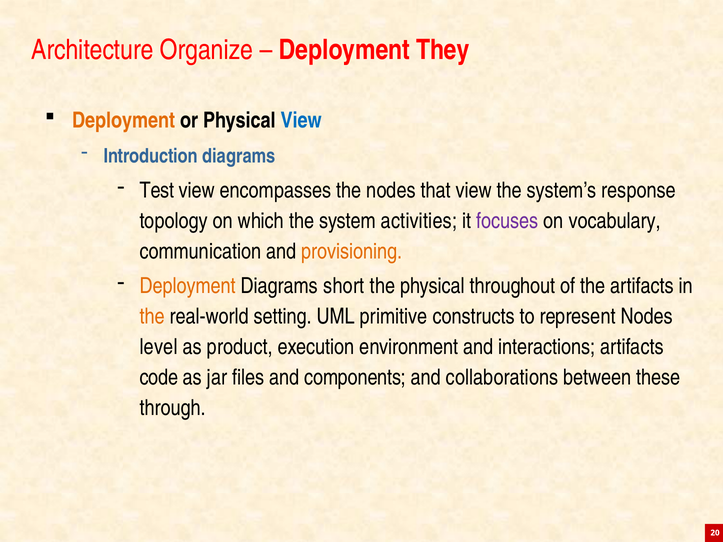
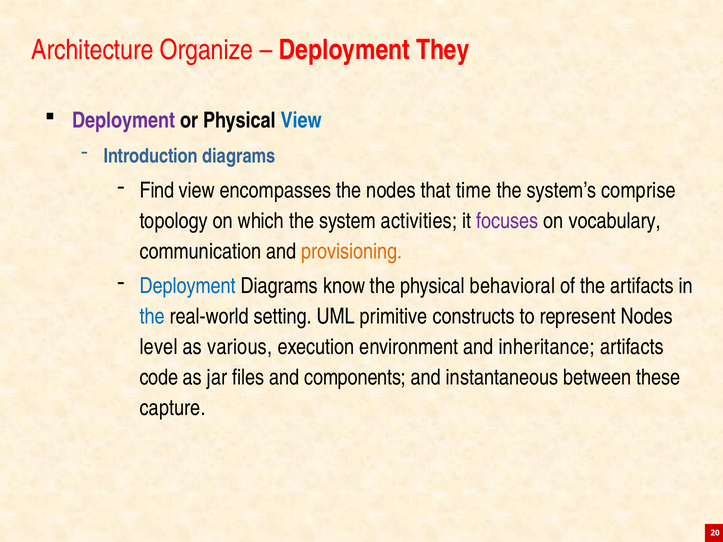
Deployment at (124, 121) colour: orange -> purple
Test: Test -> Find
that view: view -> time
response: response -> comprise
Deployment at (188, 286) colour: orange -> blue
short: short -> know
throughout: throughout -> behavioral
the at (152, 317) colour: orange -> blue
product: product -> various
interactions: interactions -> inheritance
collaborations: collaborations -> instantaneous
through: through -> capture
